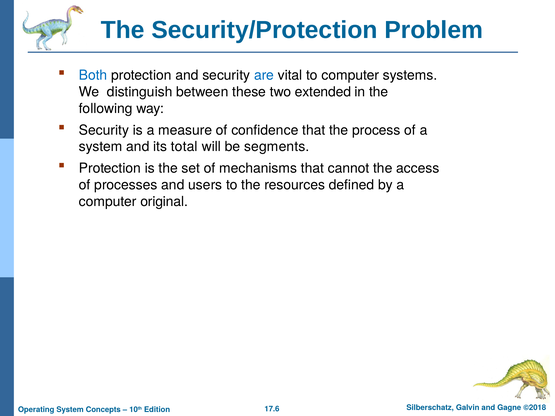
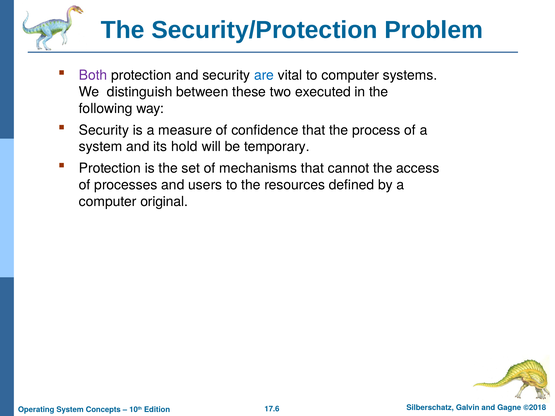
Both colour: blue -> purple
extended: extended -> executed
total: total -> hold
segments: segments -> temporary
